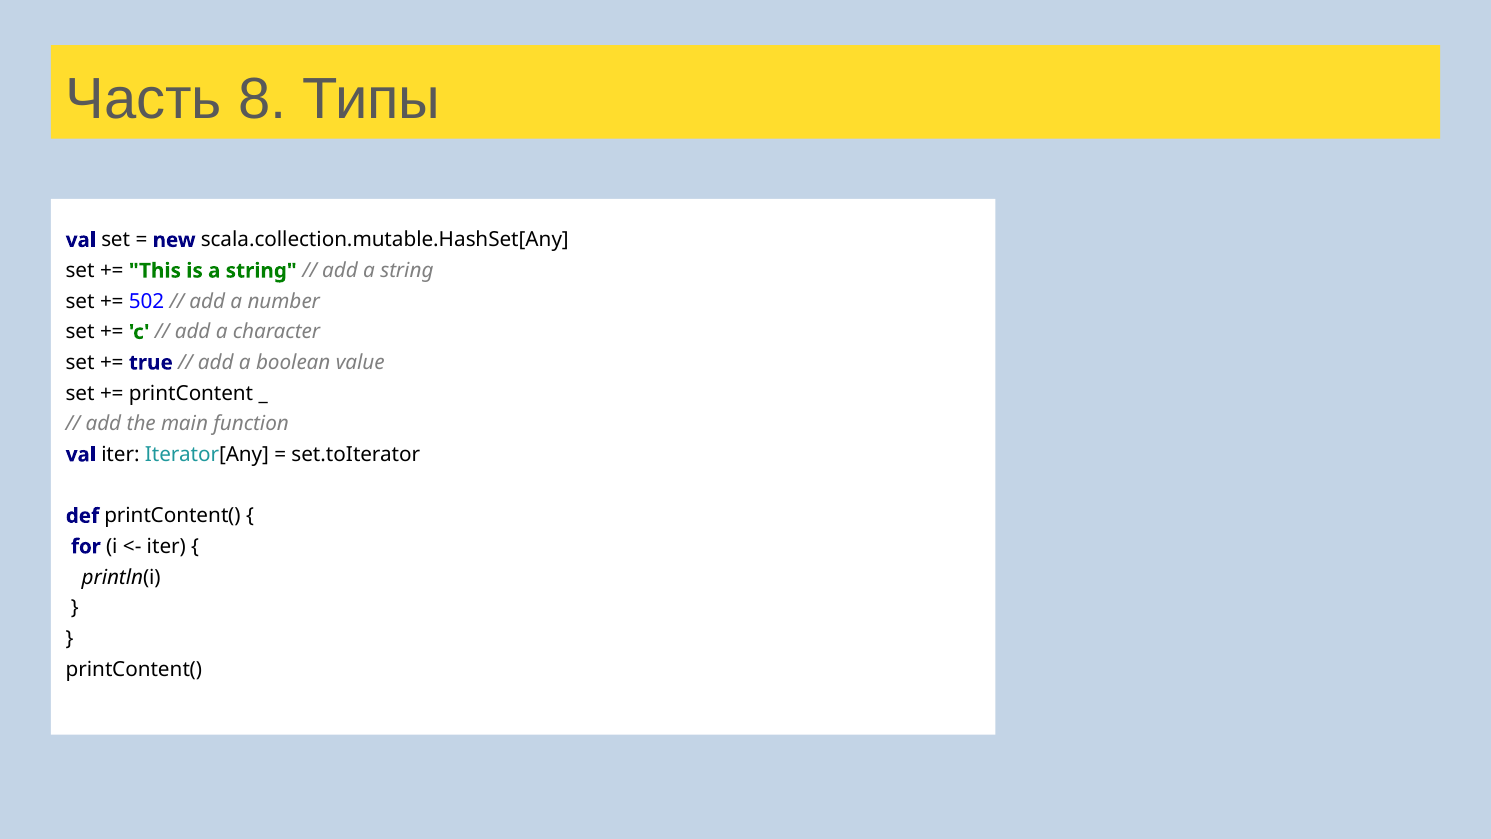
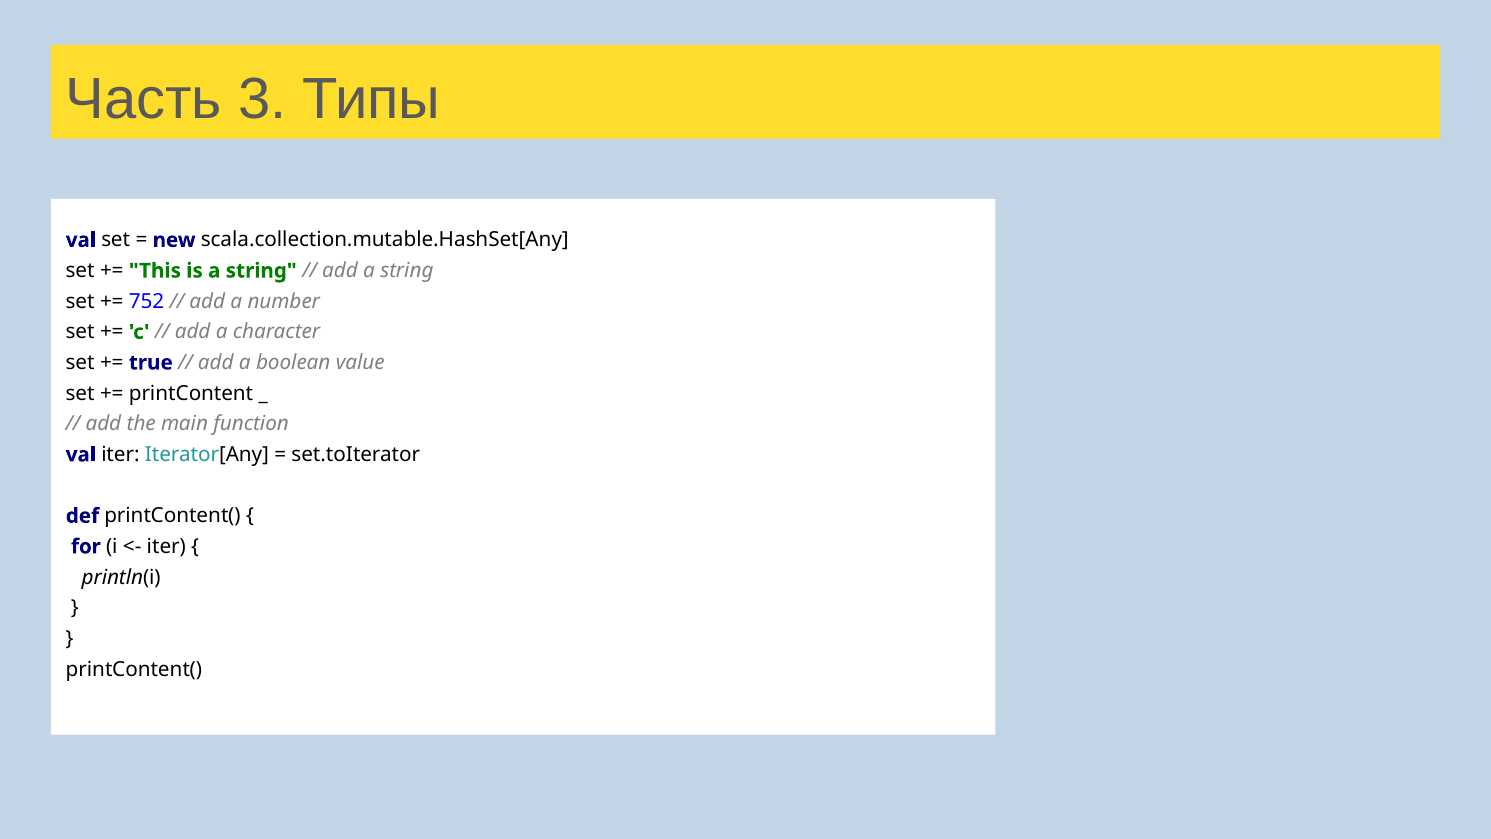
8: 8 -> 3
502: 502 -> 752
